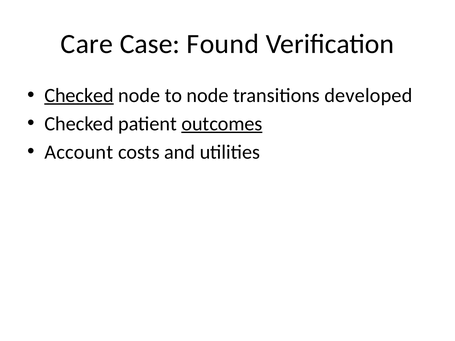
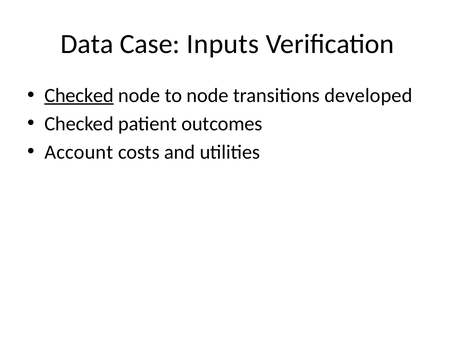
Care: Care -> Data
Found: Found -> Inputs
outcomes underline: present -> none
